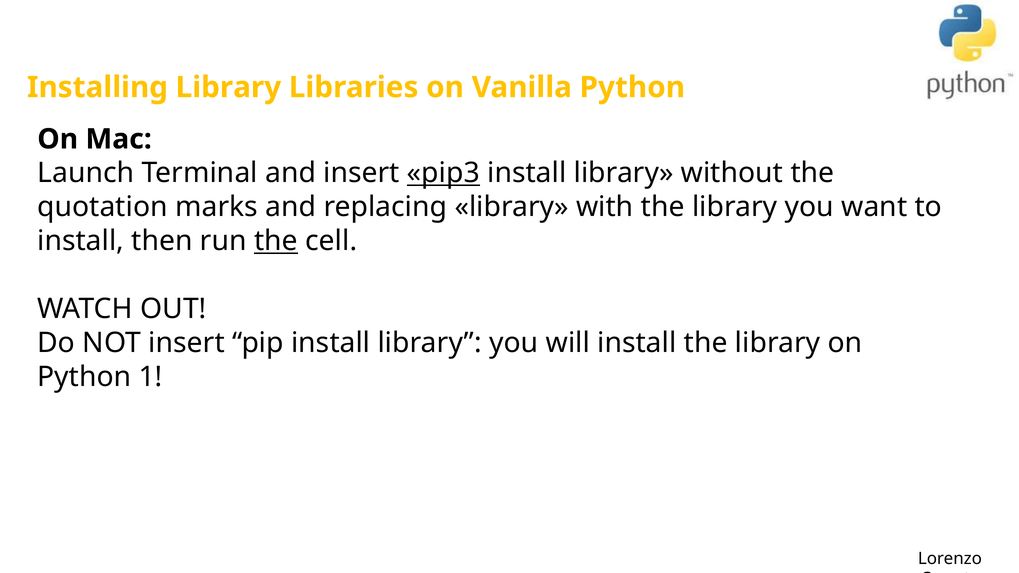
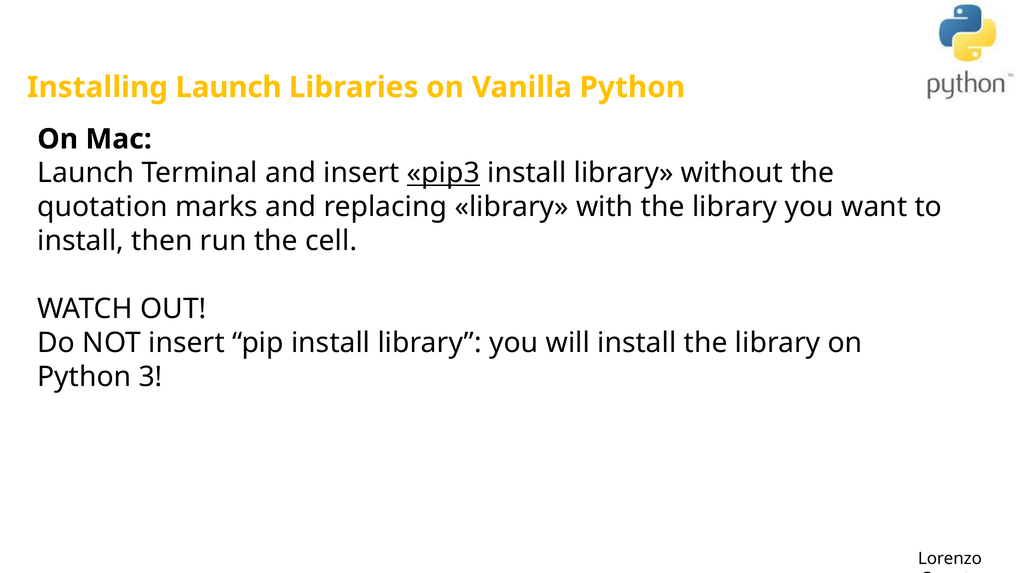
Installing Library: Library -> Launch
the at (276, 241) underline: present -> none
1: 1 -> 3
